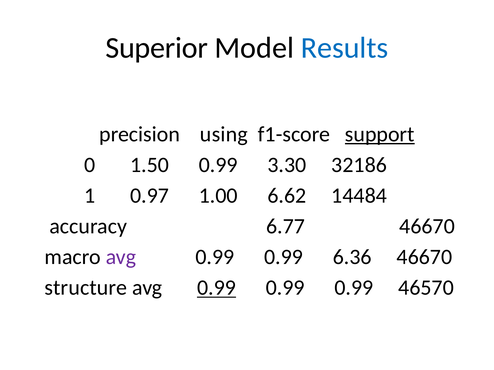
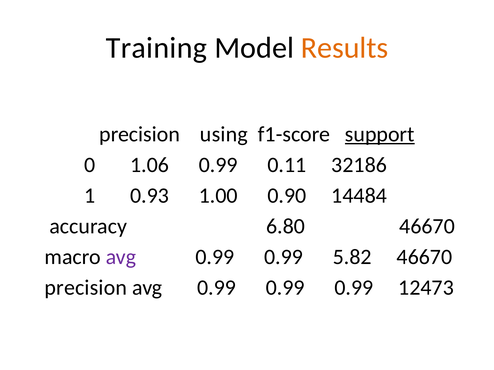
Superior: Superior -> Training
Results colour: blue -> orange
1.50: 1.50 -> 1.06
3.30: 3.30 -> 0.11
0.97: 0.97 -> 0.93
6.62: 6.62 -> 0.90
6.77: 6.77 -> 6.80
6.36: 6.36 -> 5.82
structure at (86, 288): structure -> precision
0.99 at (217, 288) underline: present -> none
46570: 46570 -> 12473
